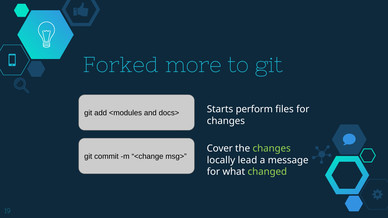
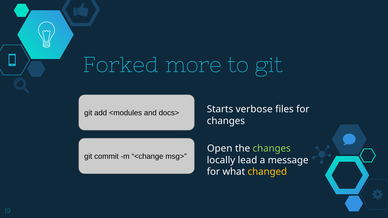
perform: perform -> verbose
Cover: Cover -> Open
changed colour: light green -> yellow
